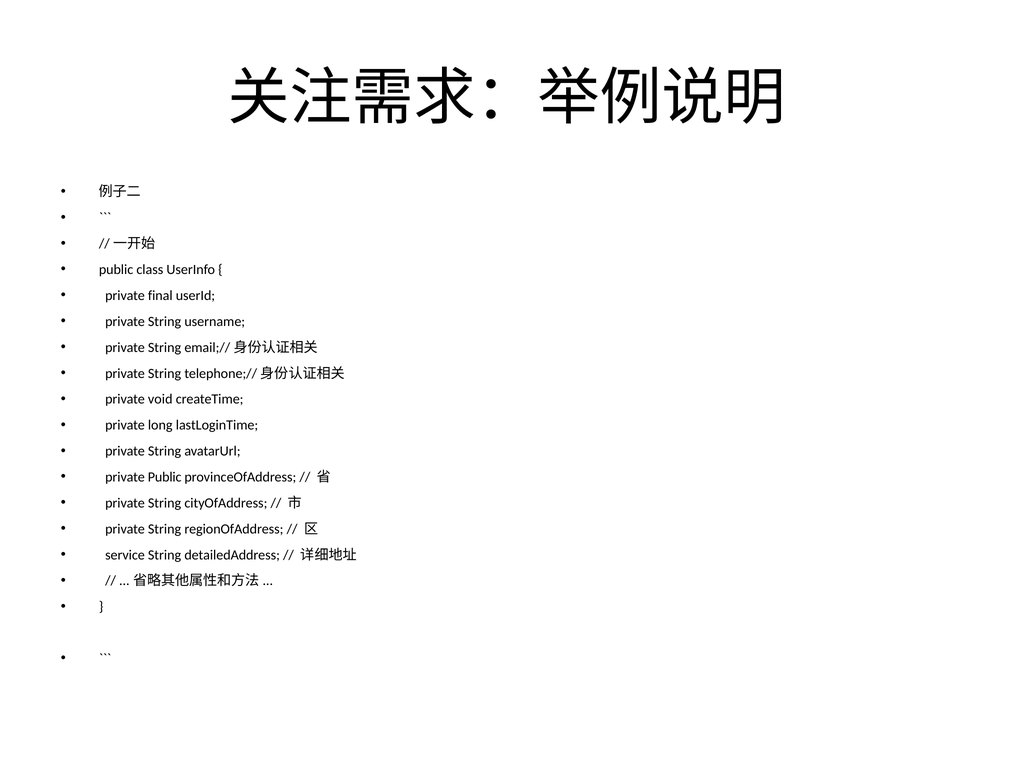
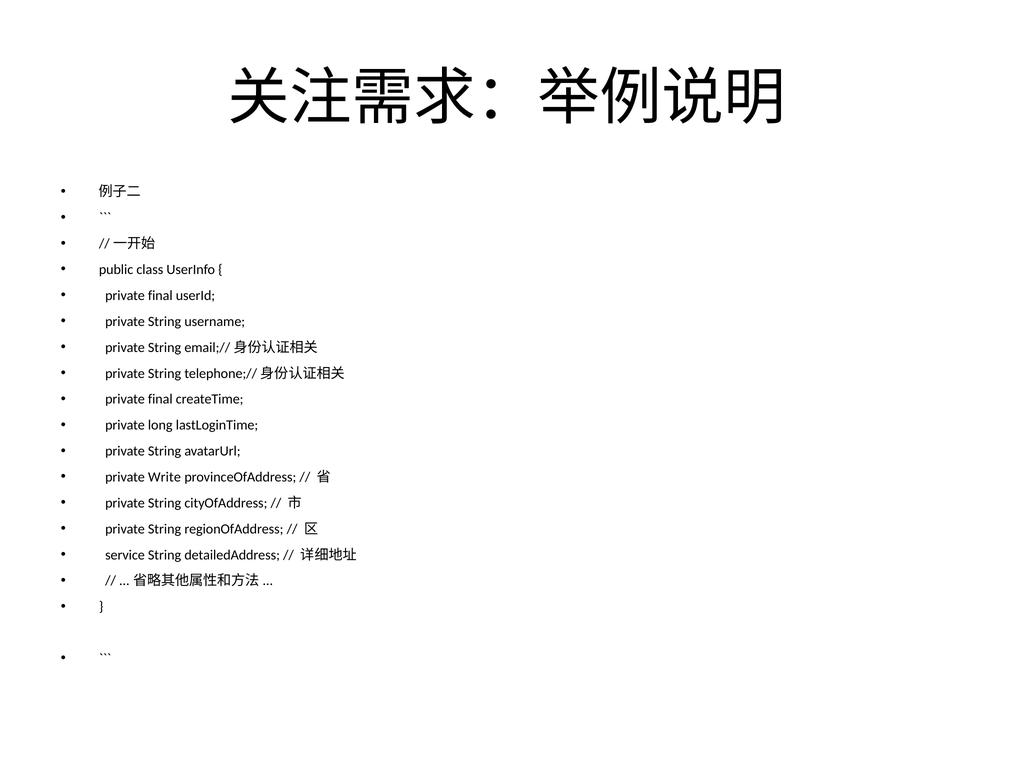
void at (160, 400): void -> final
private Public: Public -> Write
